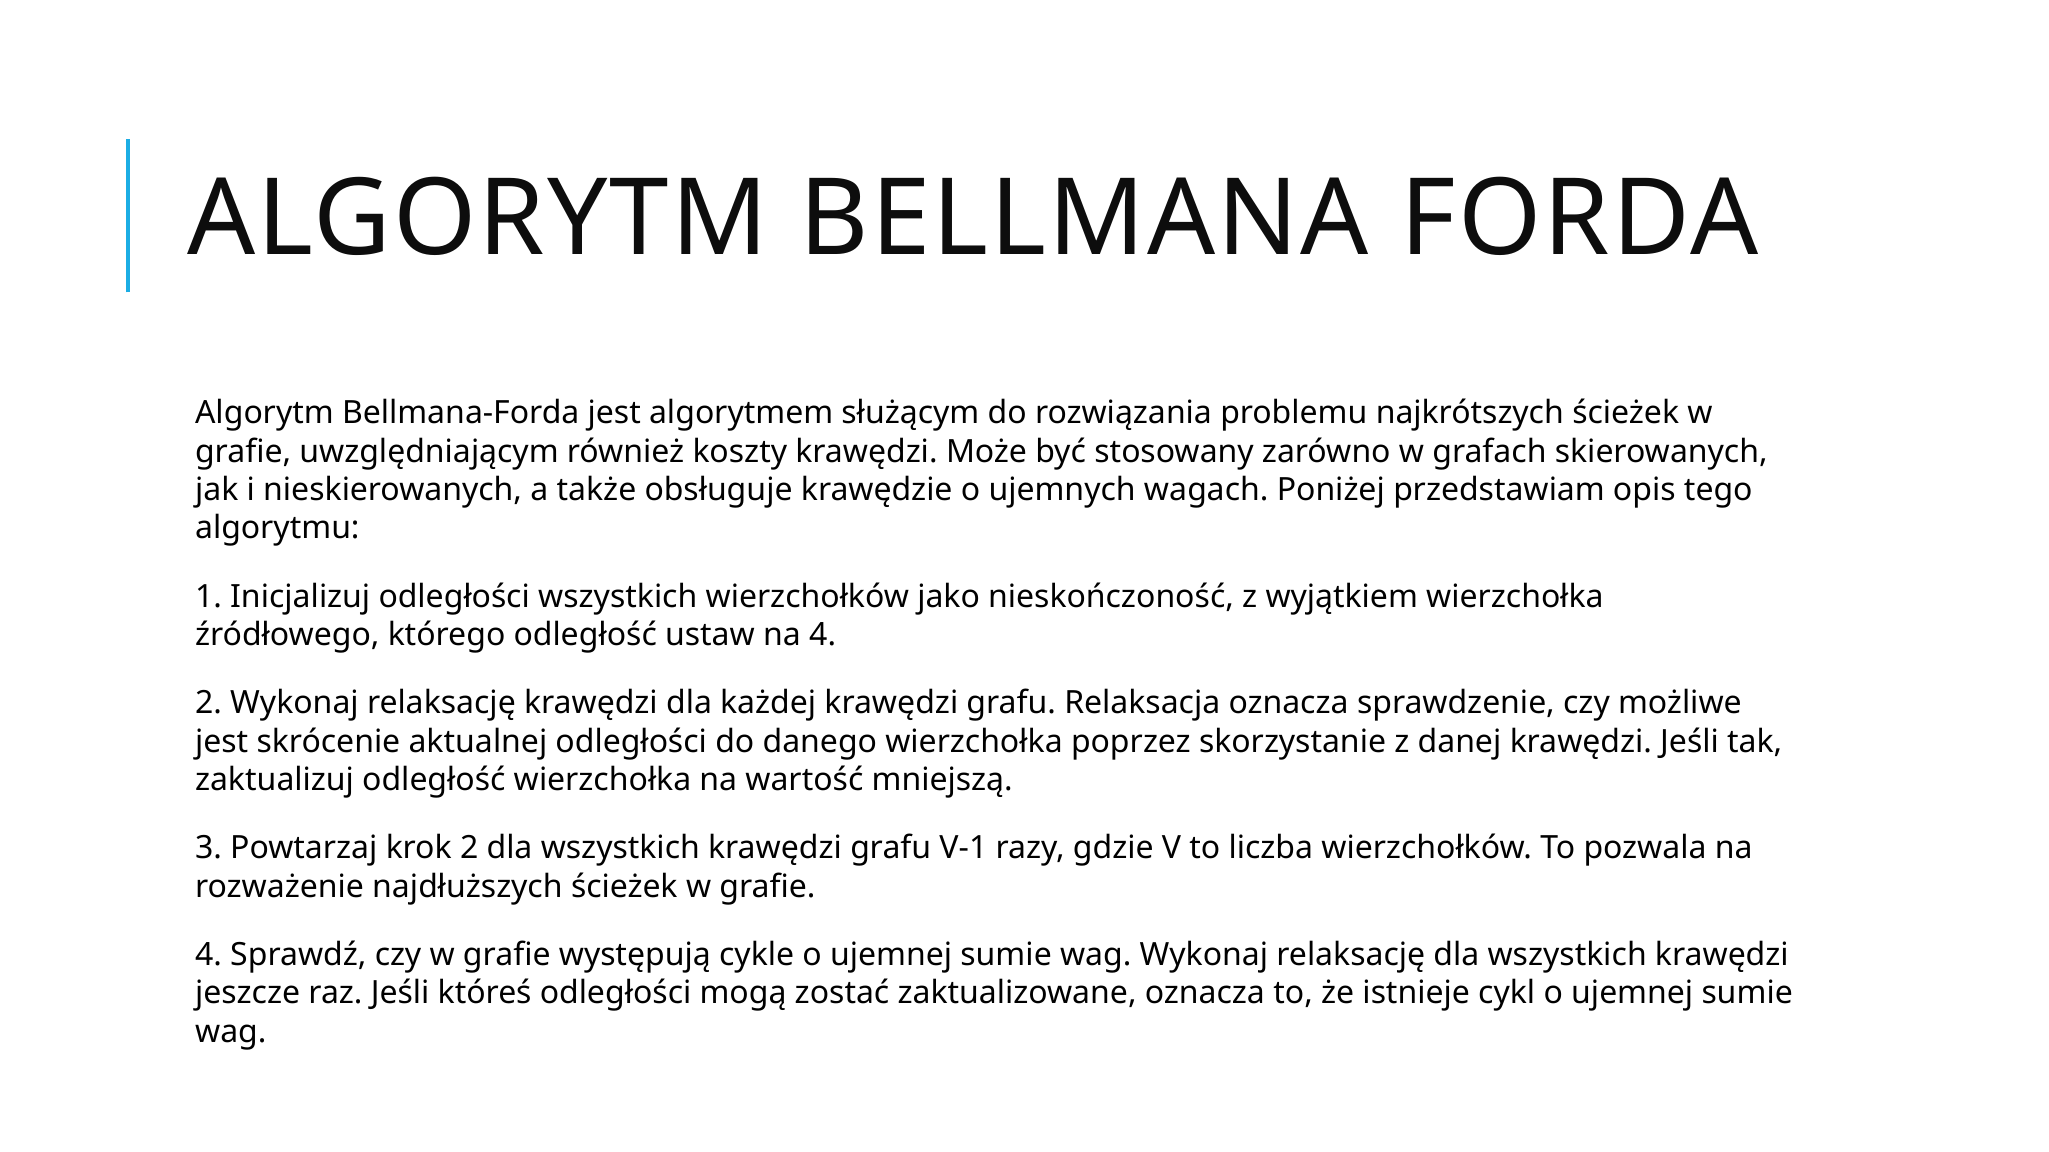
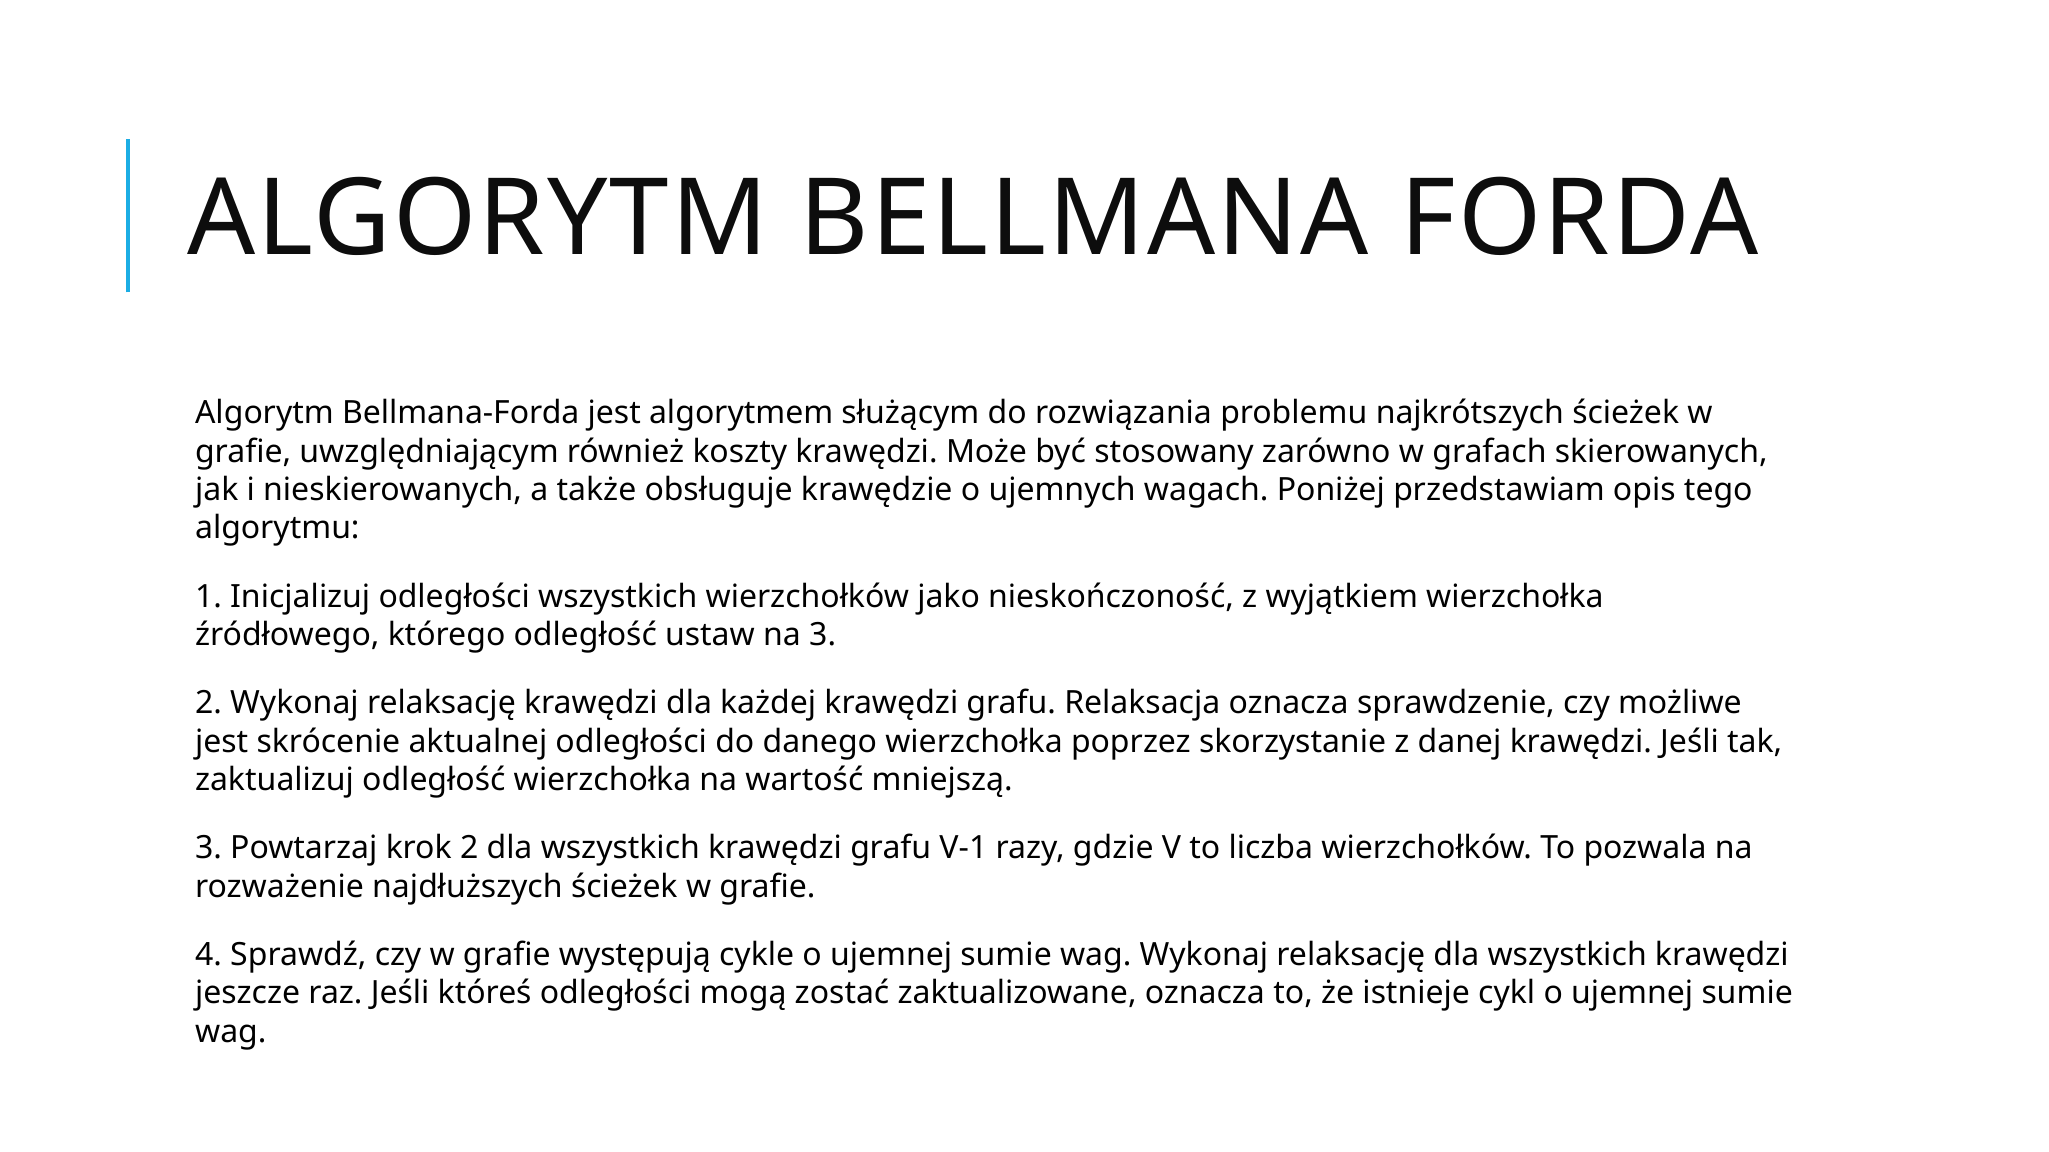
na 4: 4 -> 3
